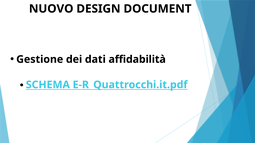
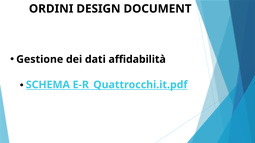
NUOVO: NUOVO -> ORDINI
